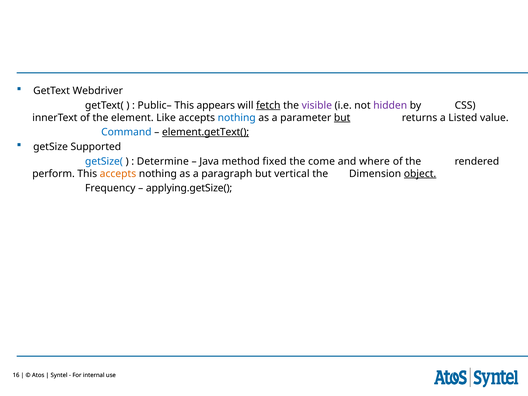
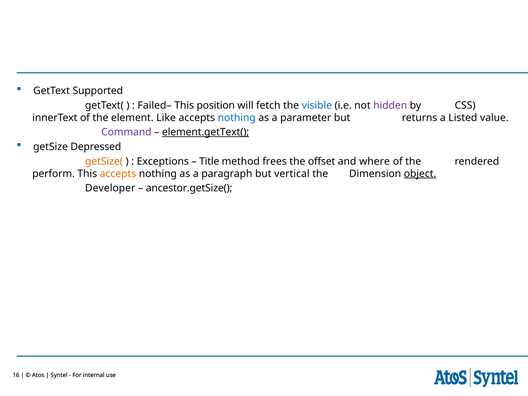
Webdriver: Webdriver -> Supported
Public–: Public– -> Failed–
appears: appears -> position
fetch underline: present -> none
visible colour: purple -> blue
but at (342, 118) underline: present -> none
Command colour: blue -> purple
Supported: Supported -> Depressed
getSize( colour: blue -> orange
Determine: Determine -> Exceptions
Java: Java -> Title
fixed: fixed -> frees
come: come -> offset
Frequency: Frequency -> Developer
applying.getSize(: applying.getSize( -> ancestor.getSize(
